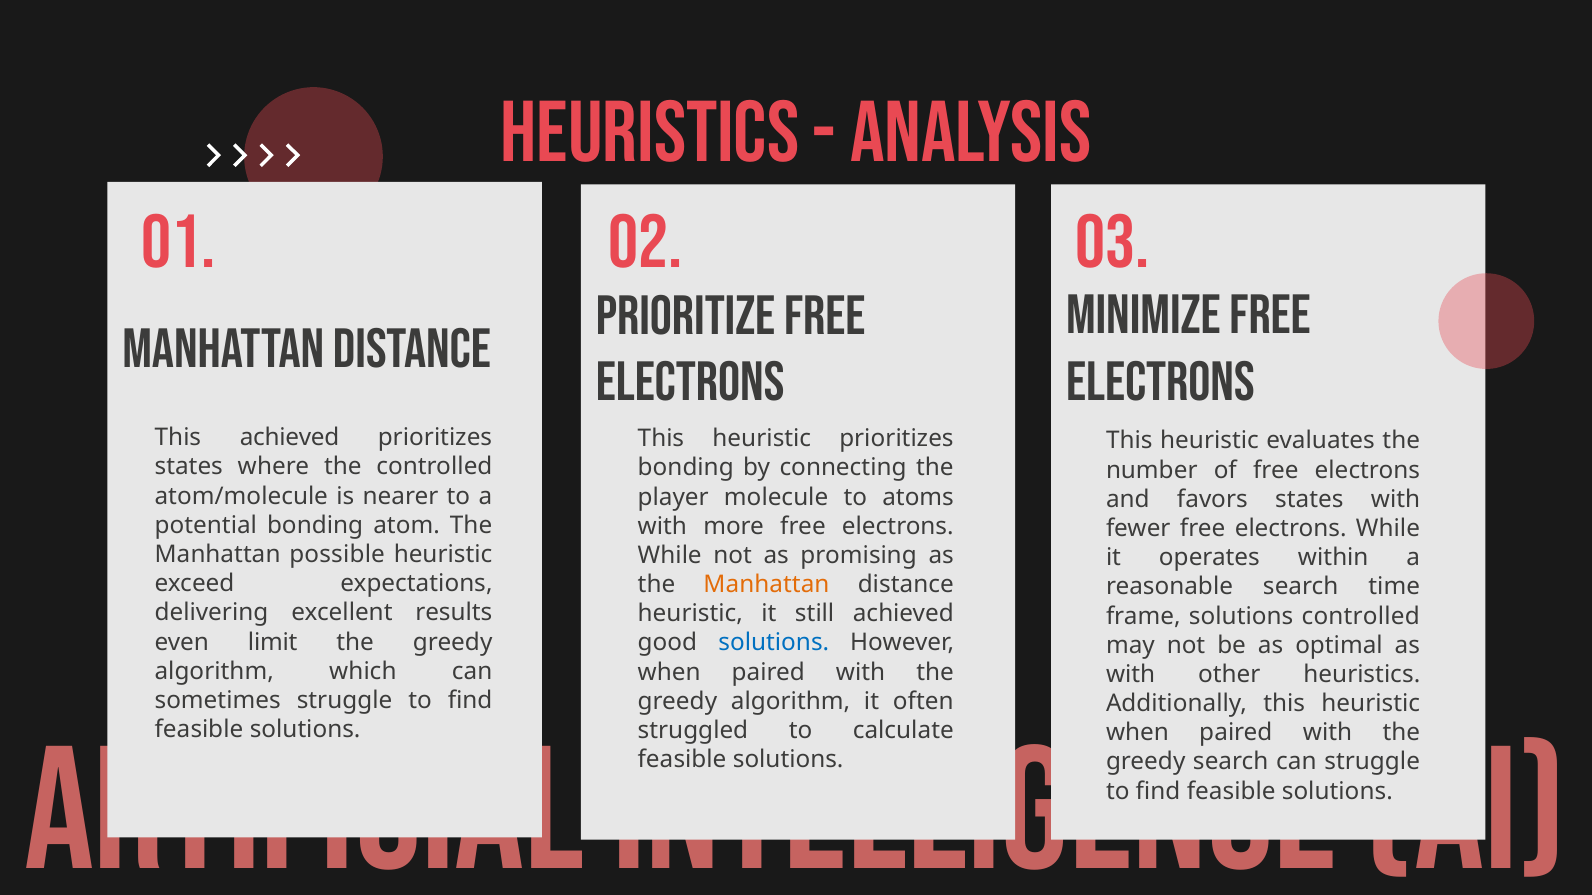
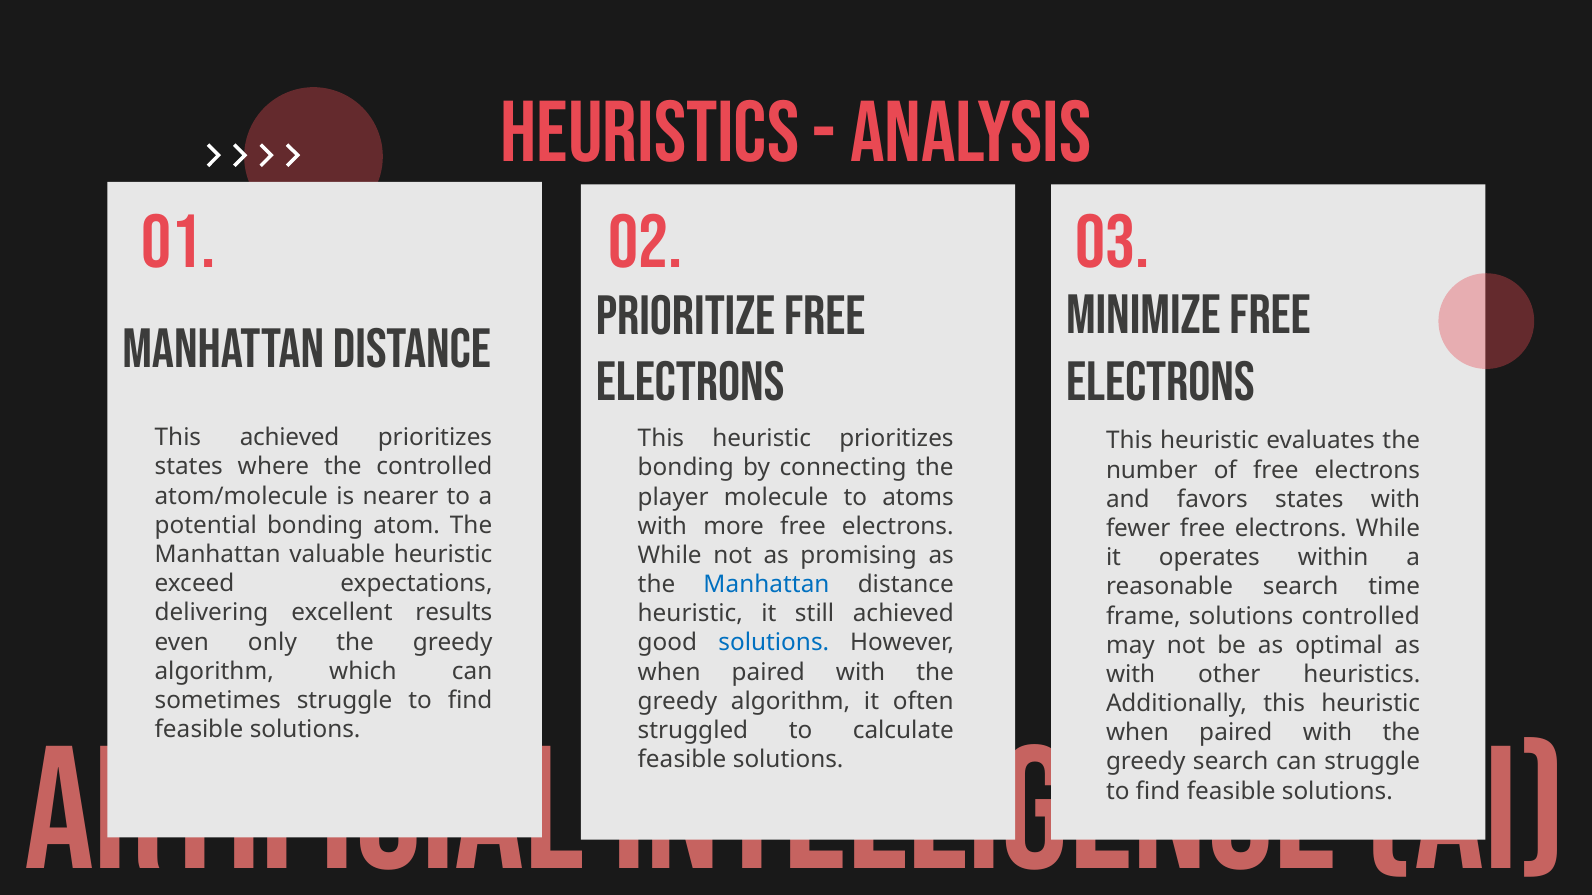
possible: possible -> valuable
Manhattan at (766, 585) colour: orange -> blue
limit: limit -> only
